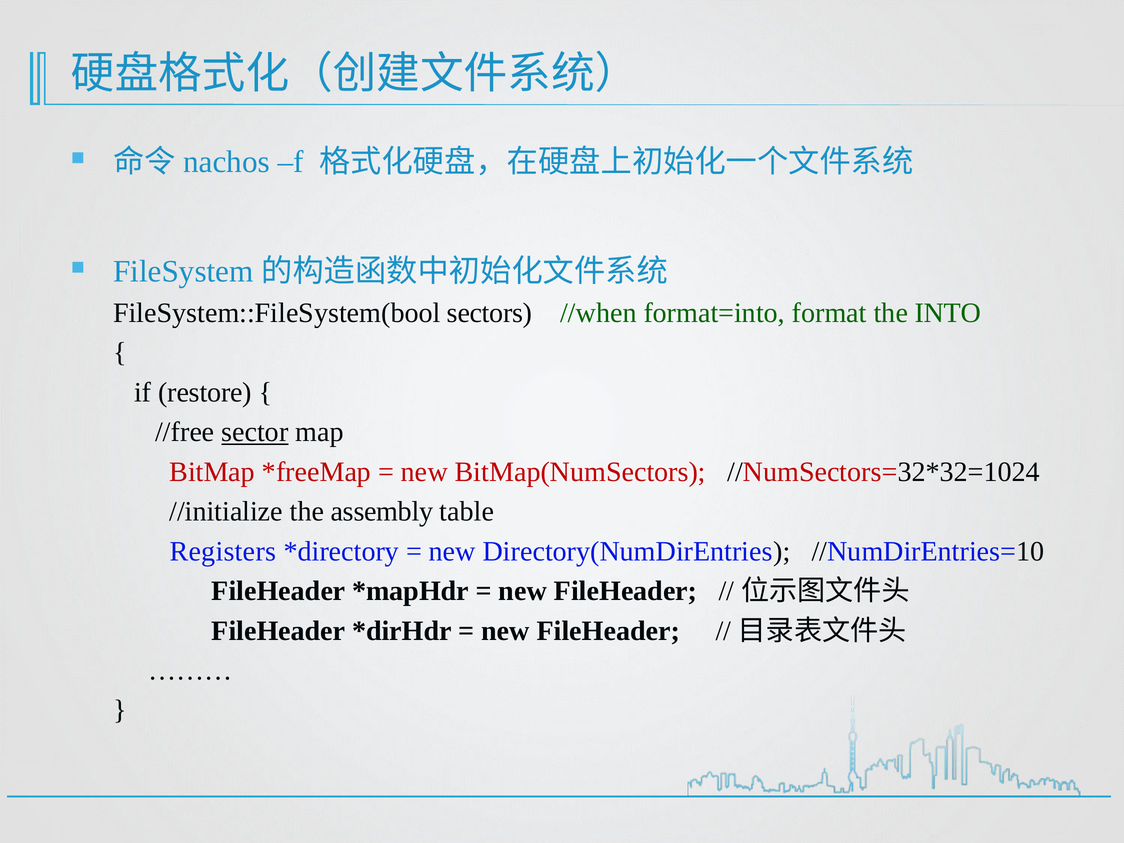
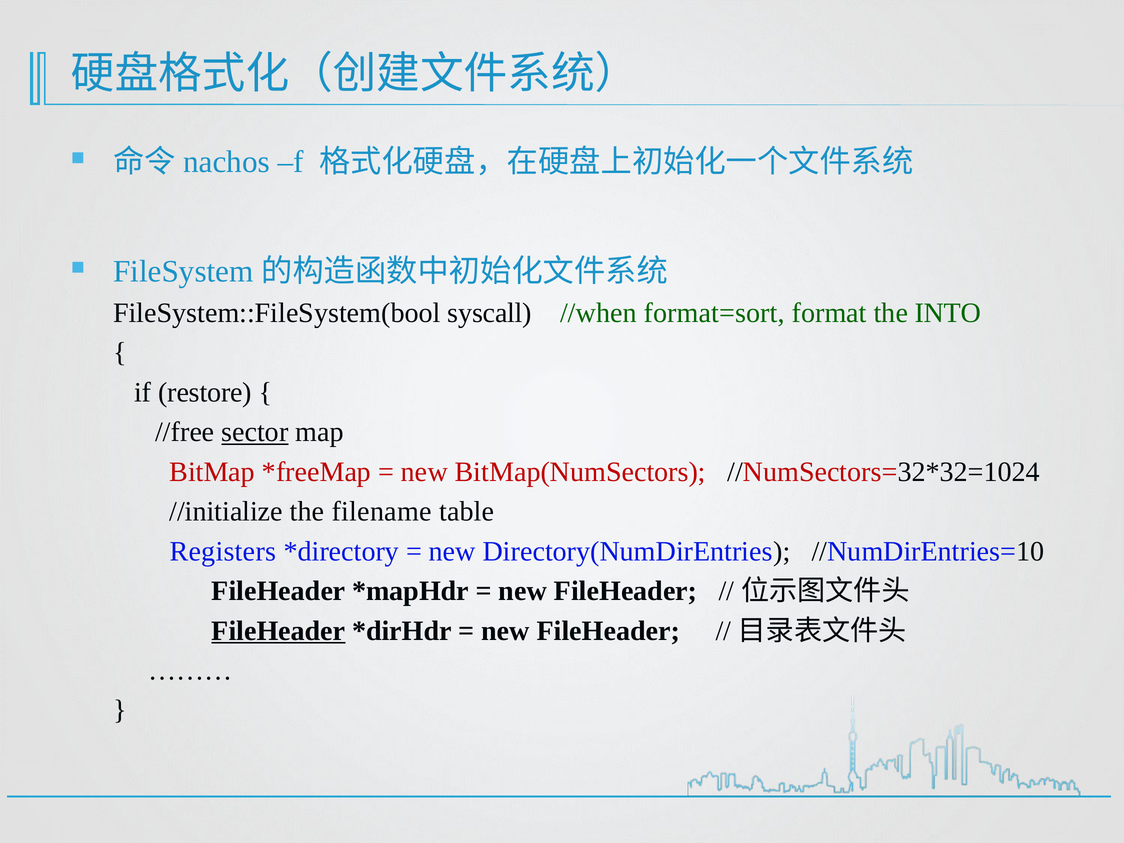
sectors: sectors -> syscall
format=into: format=into -> format=sort
assembly: assembly -> filename
FileHeader at (278, 631) underline: none -> present
